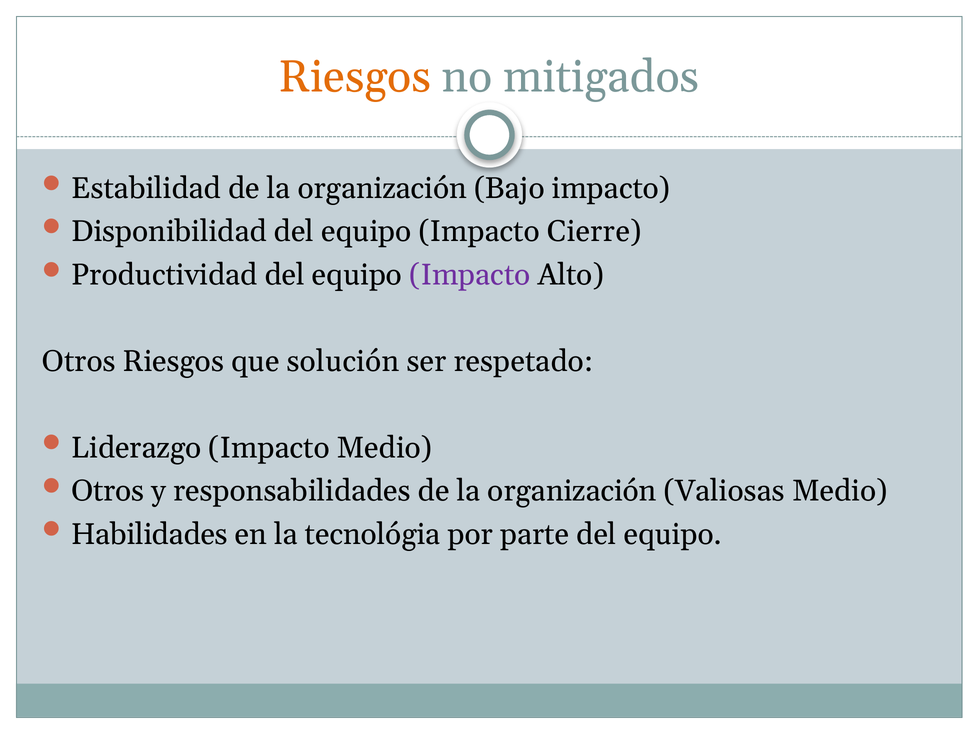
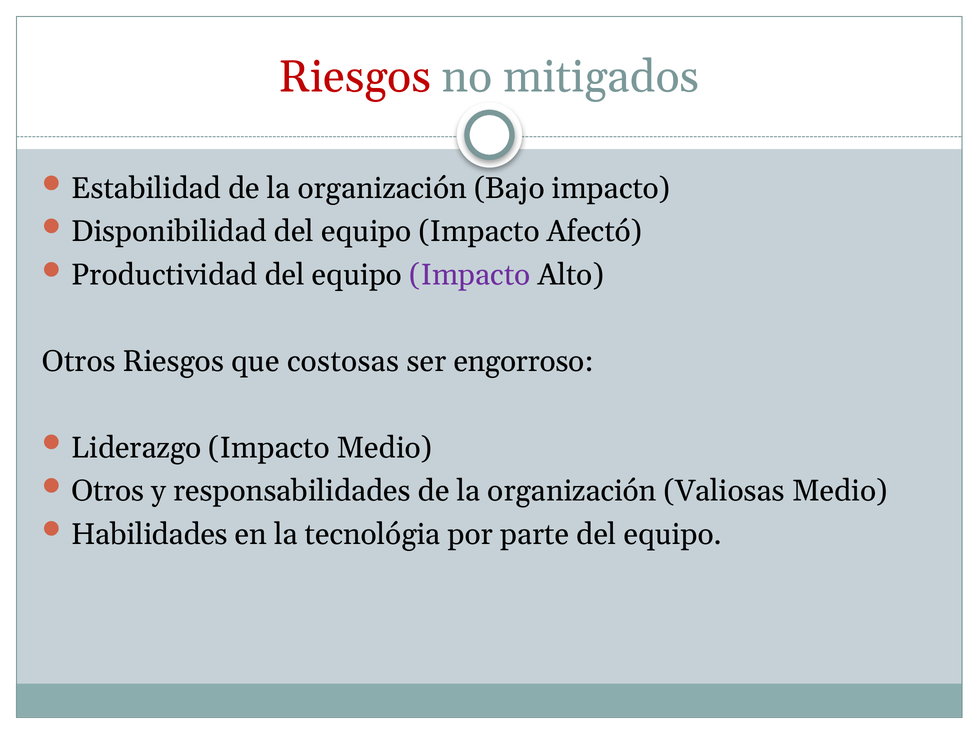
Riesgos at (355, 77) colour: orange -> red
Cierre: Cierre -> Afectó
solución: solución -> costosas
respetado: respetado -> engorroso
